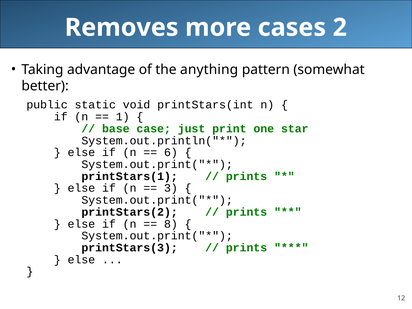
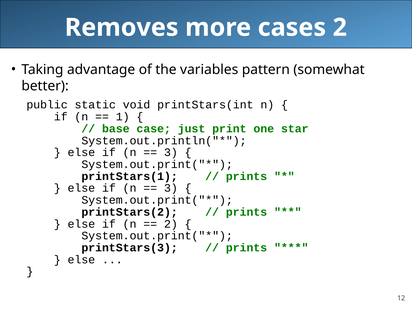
anything: anything -> variables
6 at (171, 152): 6 -> 3
8 at (171, 224): 8 -> 2
